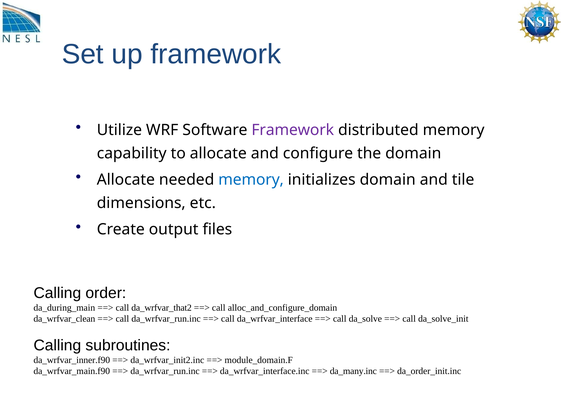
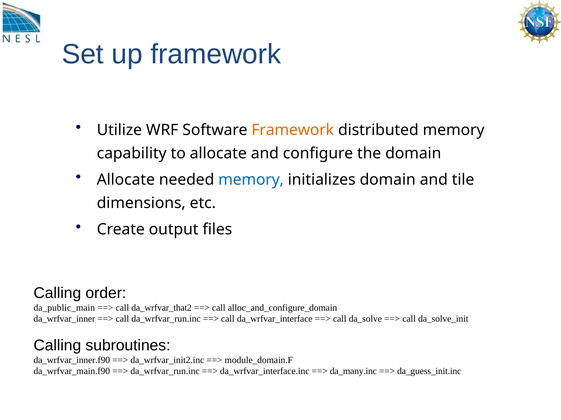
Framework at (293, 130) colour: purple -> orange
da_during_main: da_during_main -> da_public_main
da_wrfvar_clean: da_wrfvar_clean -> da_wrfvar_inner
da_order_init.inc: da_order_init.inc -> da_guess_init.inc
